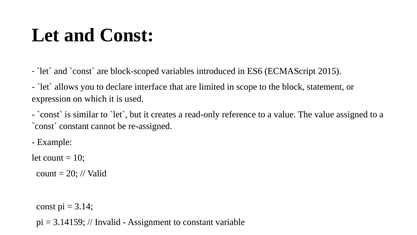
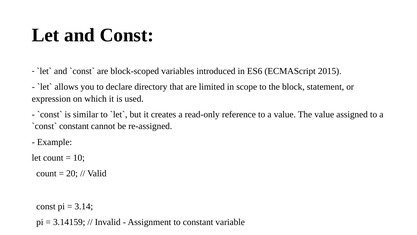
interface: interface -> directory
